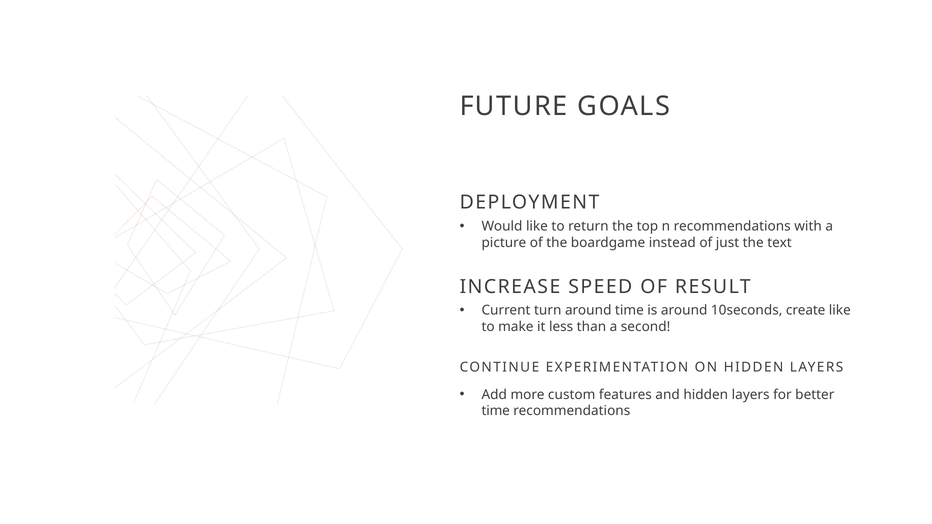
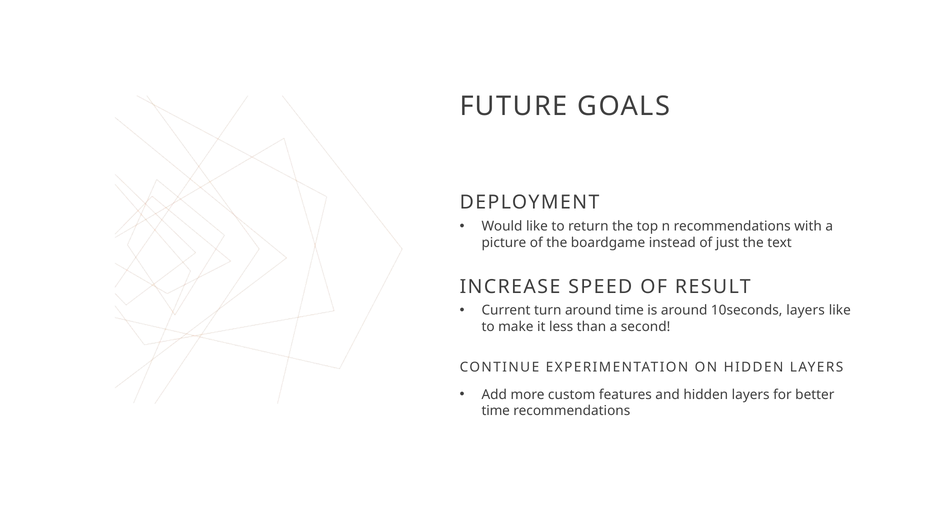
10seconds create: create -> layers
